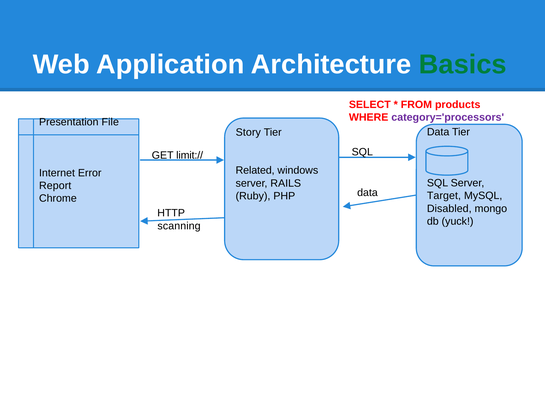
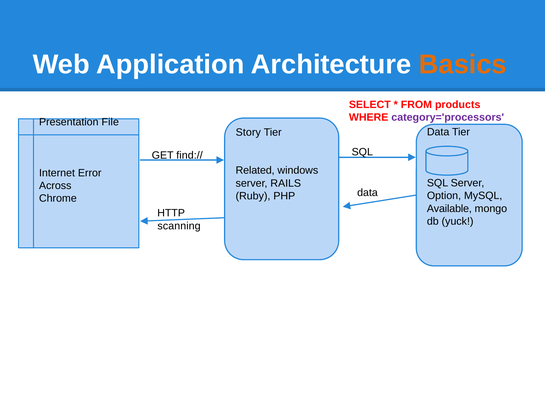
Basics colour: green -> orange
limit://: limit:// -> find://
Report: Report -> Across
Target: Target -> Option
Disabled: Disabled -> Available
